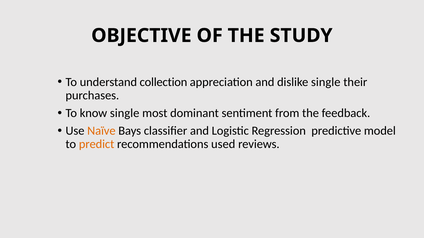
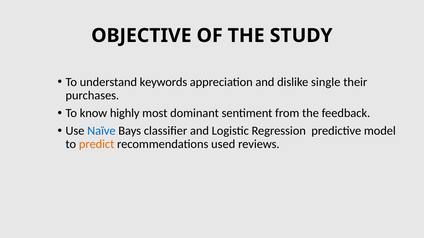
collection: collection -> keywords
know single: single -> highly
Naïve colour: orange -> blue
